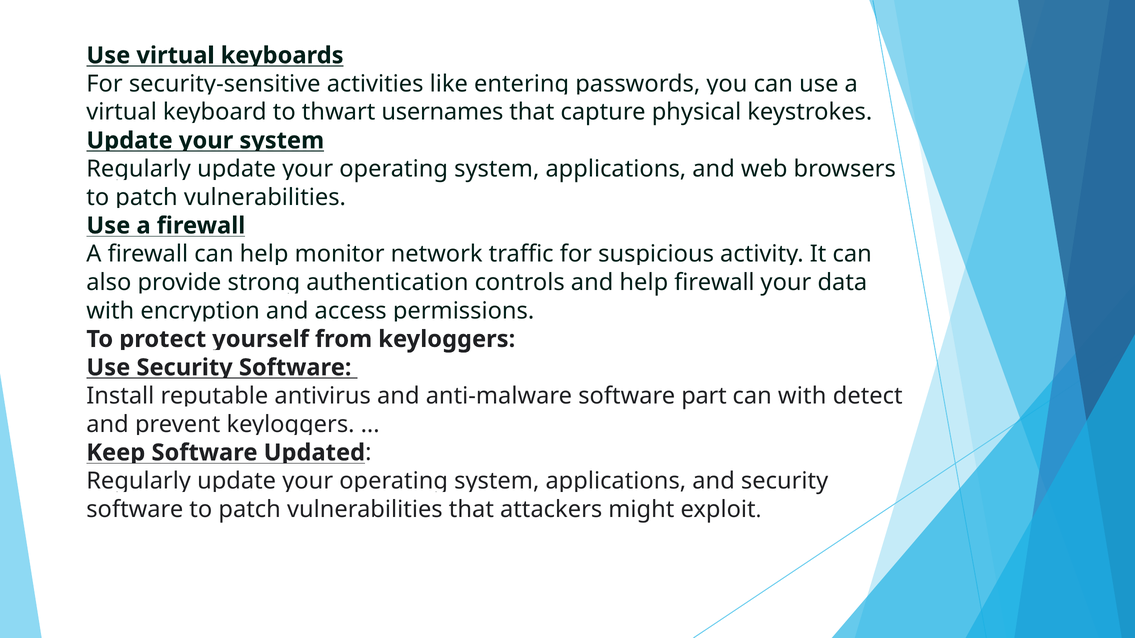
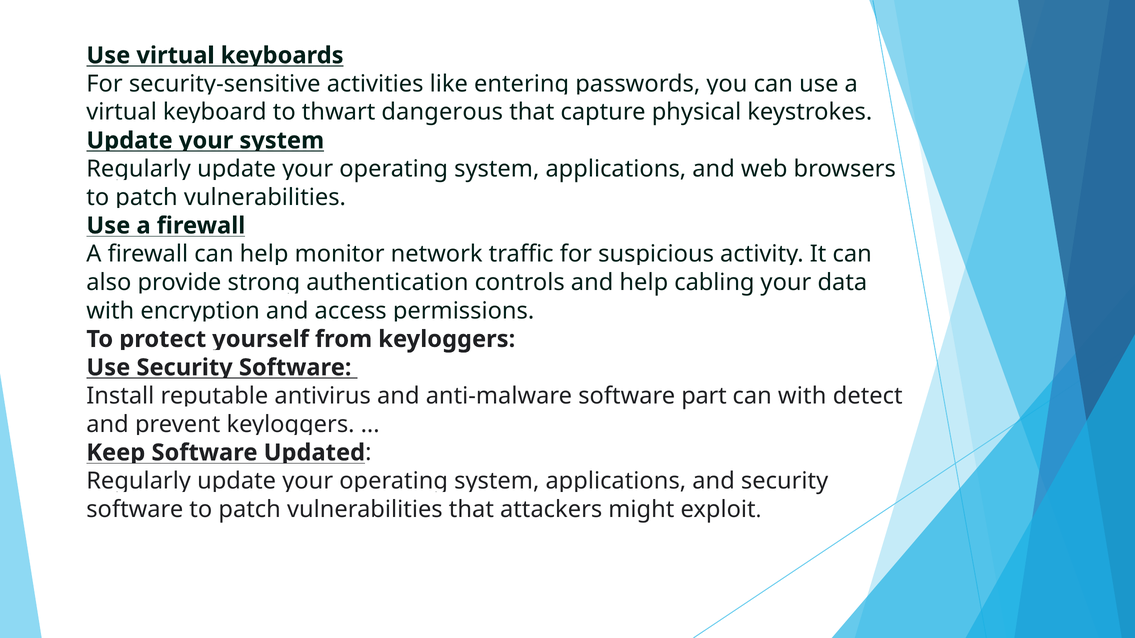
usernames: usernames -> dangerous
help firewall: firewall -> cabling
